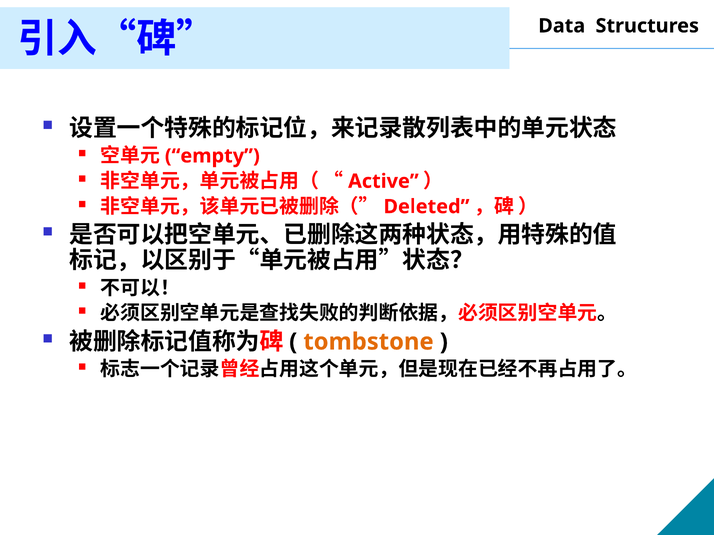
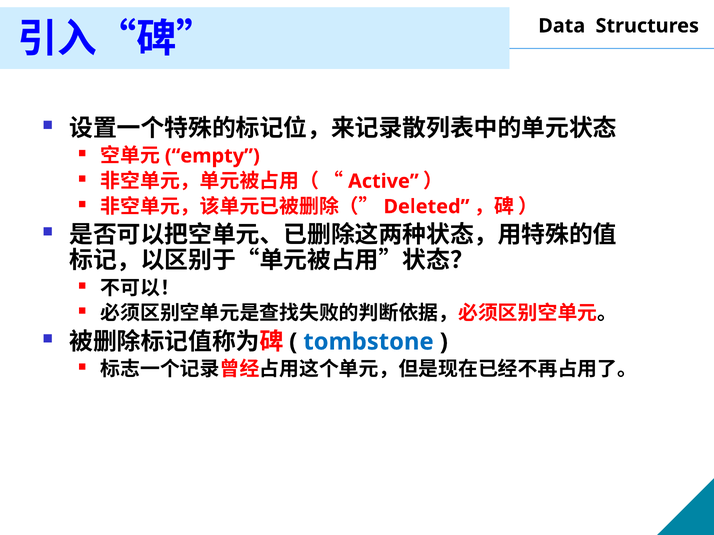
tombstone colour: orange -> blue
